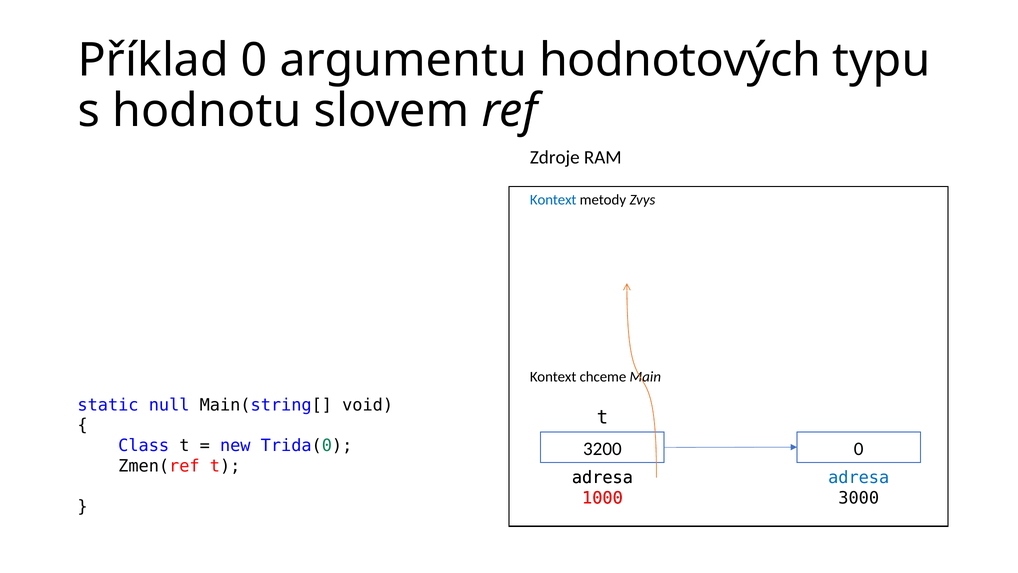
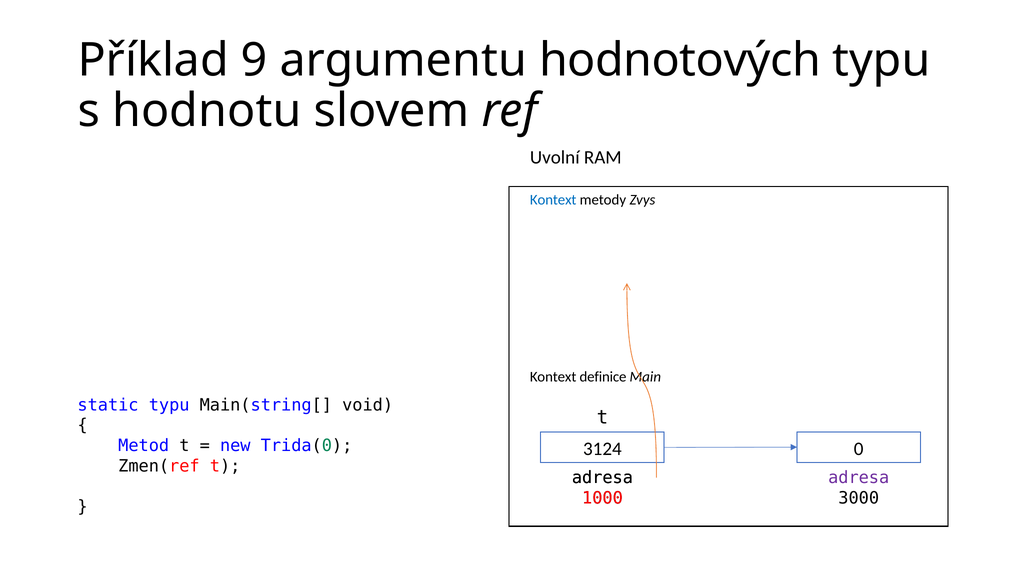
Příklad 0: 0 -> 9
Zdroje: Zdroje -> Uvolní
chceme: chceme -> definice
static null: null -> typu
Class: Class -> Metod
3200: 3200 -> 3124
adresa at (859, 477) colour: blue -> purple
